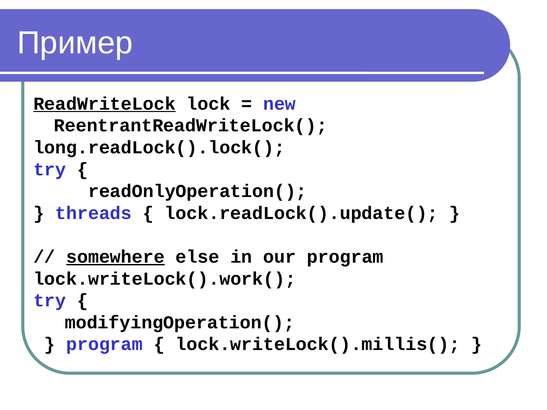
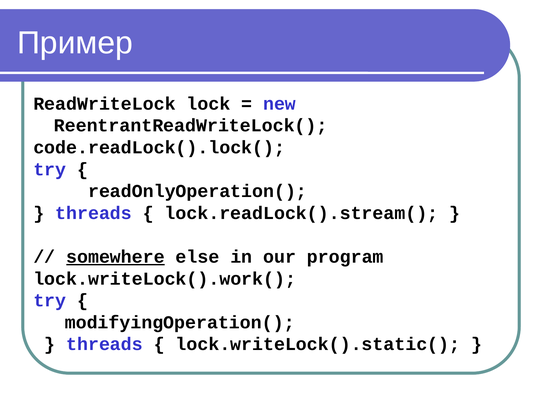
ReadWriteLock underline: present -> none
long.readLock().lock(: long.readLock().lock( -> code.readLock().lock(
lock.readLock().update(: lock.readLock().update( -> lock.readLock().stream(
program at (104, 345): program -> threads
lock.writeLock().millis(: lock.writeLock().millis( -> lock.writeLock().static(
